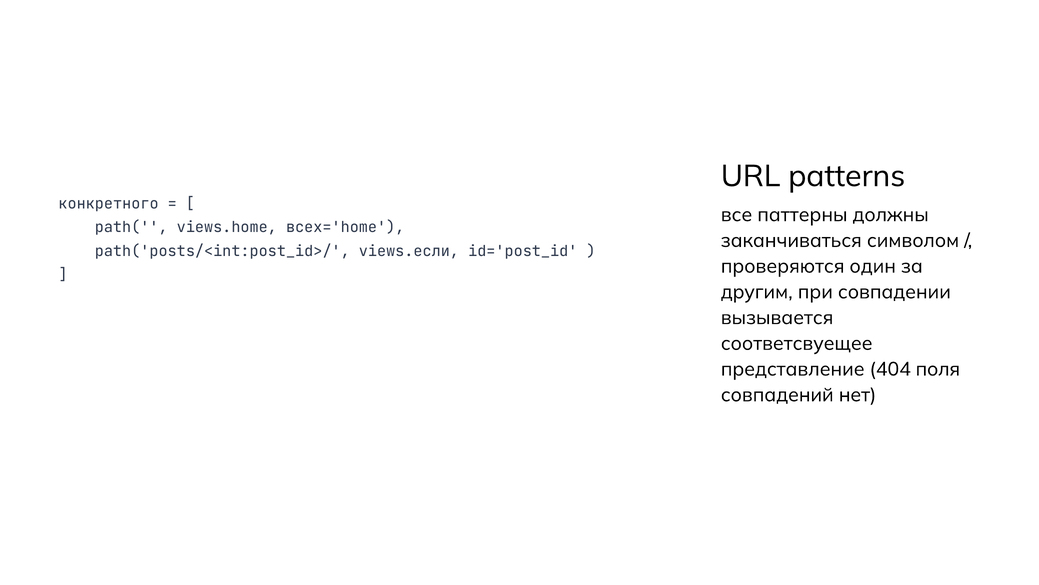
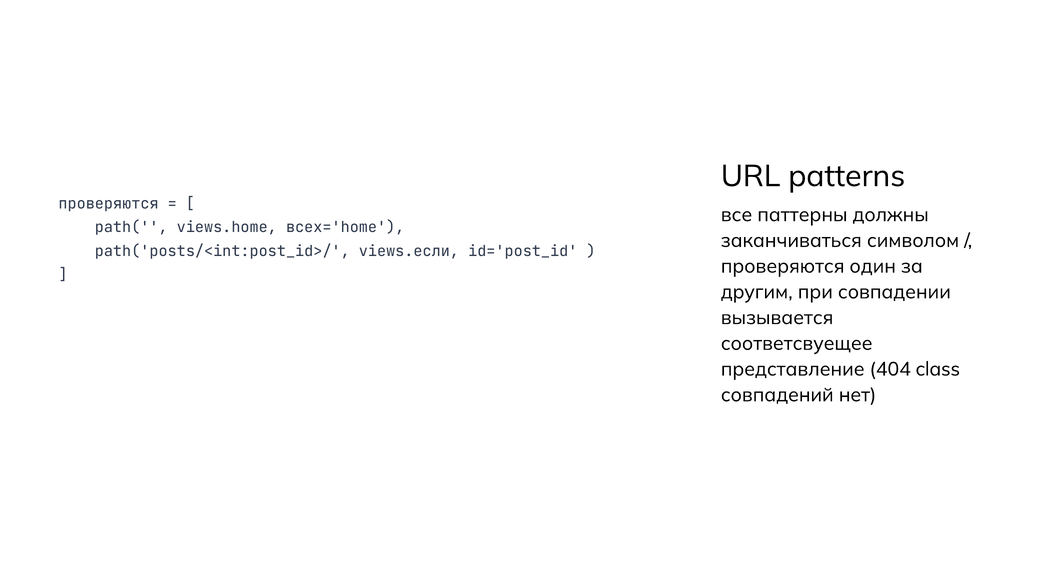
конкретного at (109, 204): конкретного -> проверяются
поля: поля -> class
